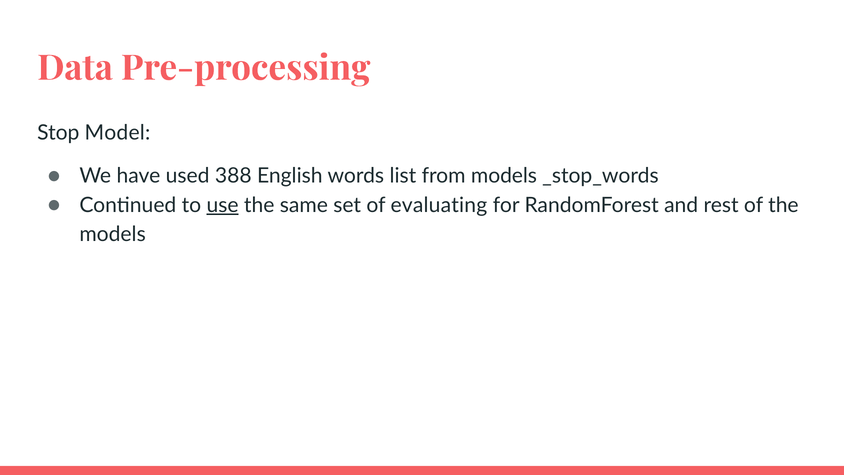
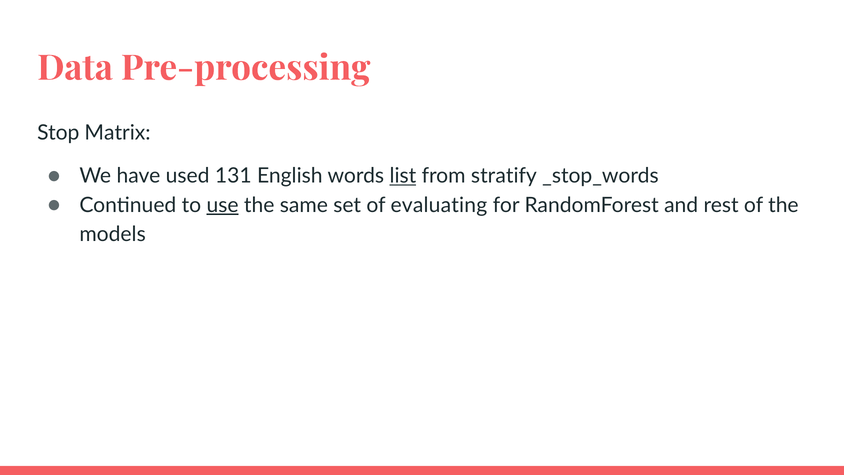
Model: Model -> Matrix
388: 388 -> 131
list underline: none -> present
from models: models -> stratify
